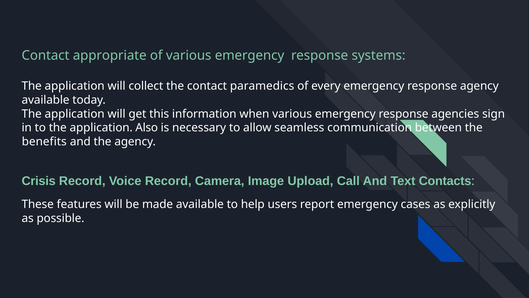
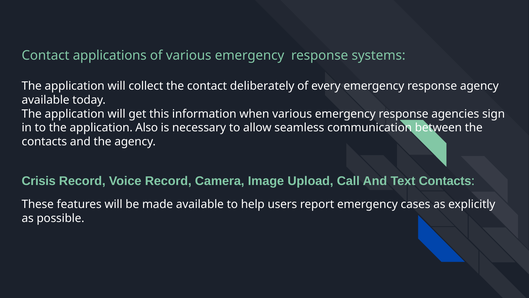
appropriate: appropriate -> applications
paramedics: paramedics -> deliberately
benefits at (44, 141): benefits -> contacts
